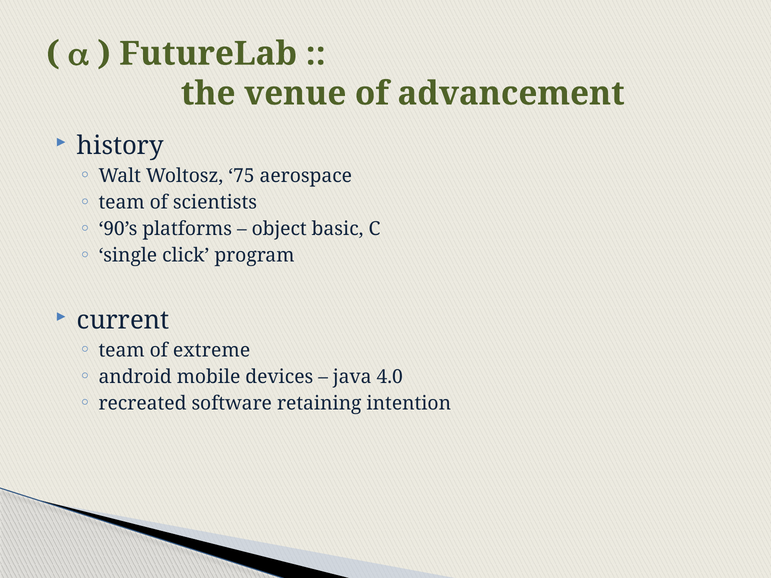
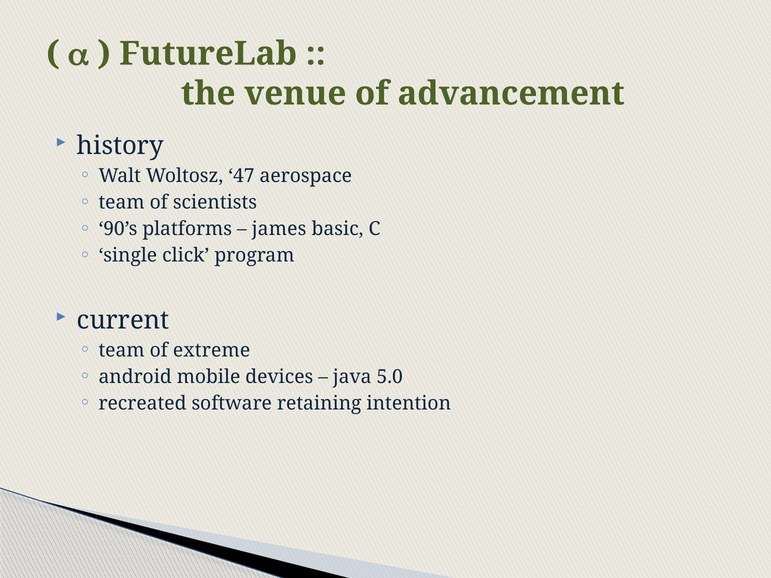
75: 75 -> 47
object: object -> james
4.0: 4.0 -> 5.0
